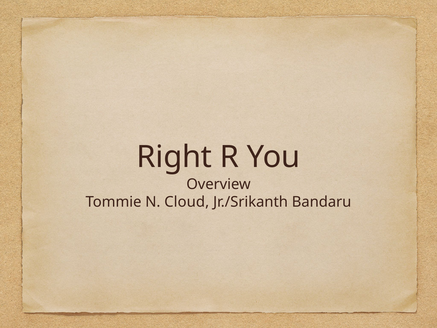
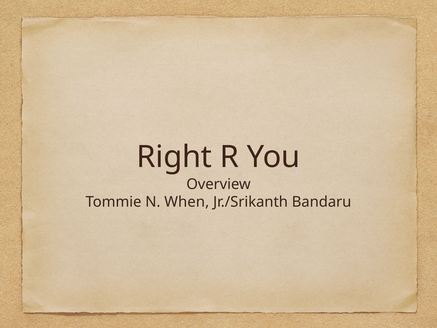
Cloud: Cloud -> When
